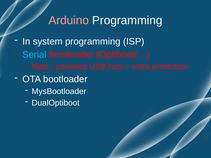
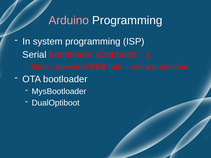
Serial colour: light blue -> white
